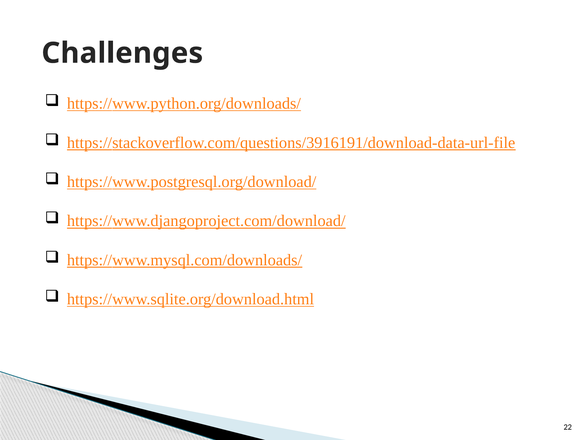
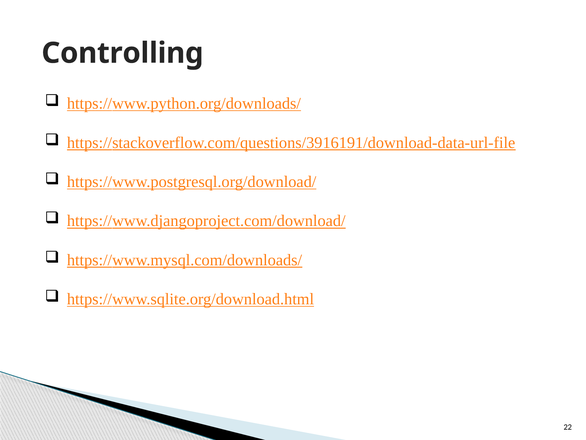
Challenges: Challenges -> Controlling
